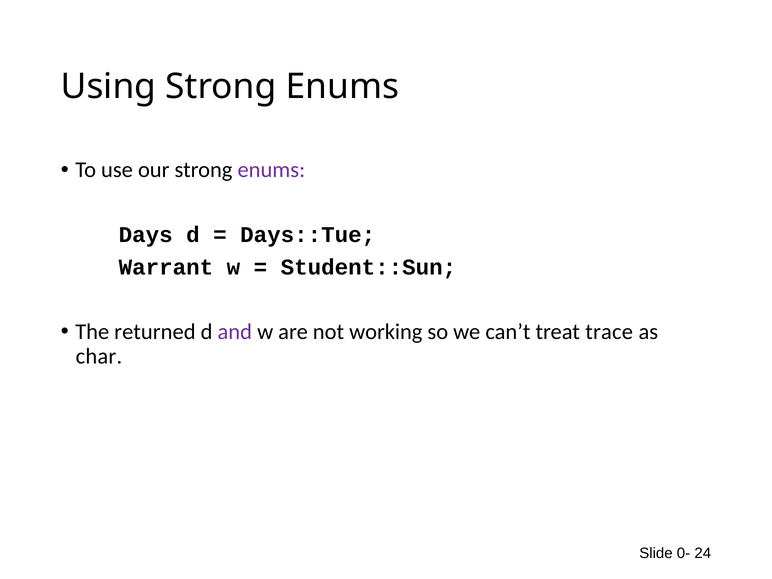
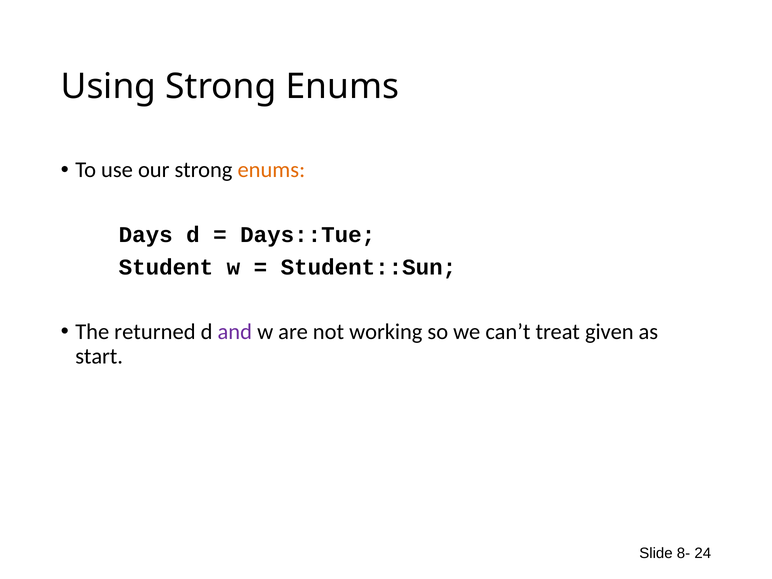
enums at (271, 170) colour: purple -> orange
Warrant: Warrant -> Student
trace: trace -> given
char: char -> start
0-: 0- -> 8-
